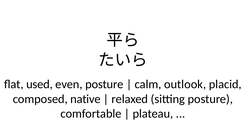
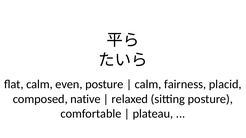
flat used: used -> calm
outlook: outlook -> fairness
